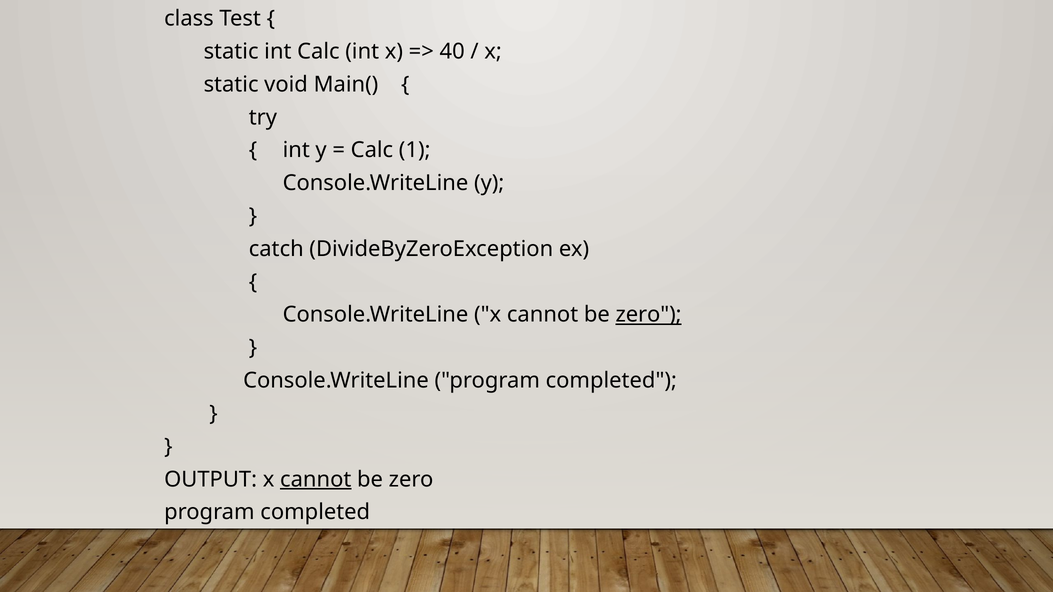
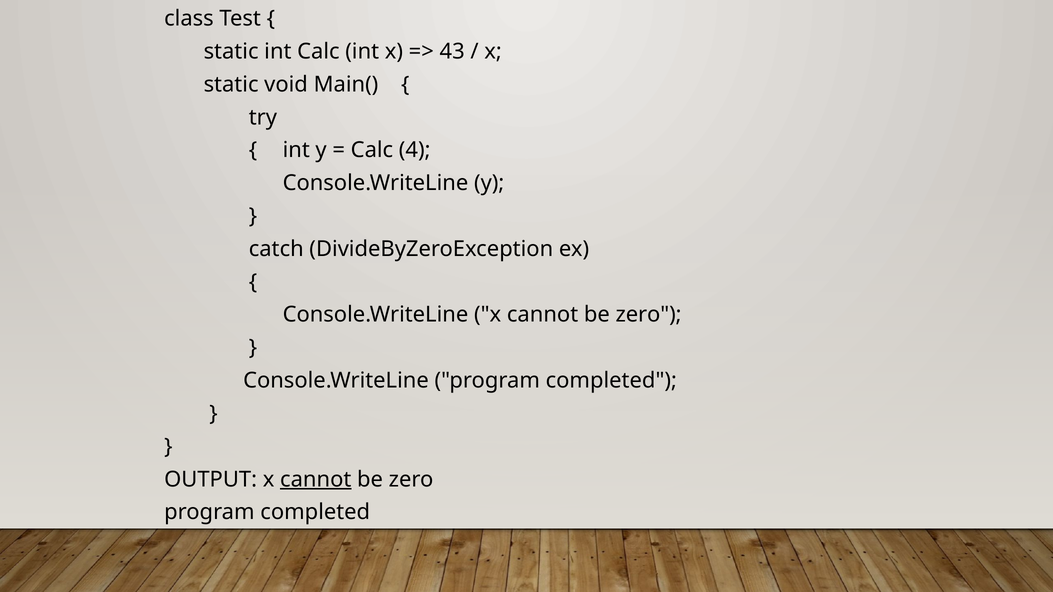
40: 40 -> 43
1: 1 -> 4
zero at (649, 315) underline: present -> none
